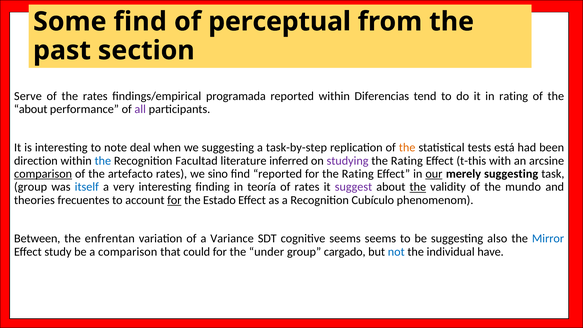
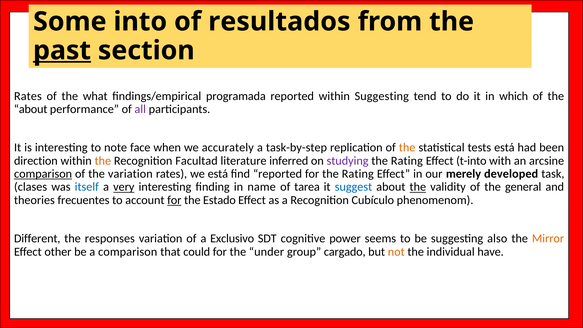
Some find: find -> into
perceptual: perceptual -> resultados
past underline: none -> present
Serve at (28, 96): Serve -> Rates
the rates: rates -> what
within Diferencias: Diferencias -> Suggesting
in rating: rating -> which
deal: deal -> face
we suggesting: suggesting -> accurately
the at (103, 161) colour: blue -> orange
t-this: t-this -> t-into
the artefacto: artefacto -> variation
we sino: sino -> está
our underline: present -> none
merely suggesting: suggesting -> developed
group at (31, 187): group -> clases
very underline: none -> present
teoría: teoría -> name
of rates: rates -> tarea
suggest colour: purple -> blue
mundo: mundo -> general
Between: Between -> Different
enfrentan: enfrentan -> responses
Variance: Variance -> Exclusivo
cognitive seems: seems -> power
Mirror colour: blue -> orange
study: study -> other
not colour: blue -> orange
